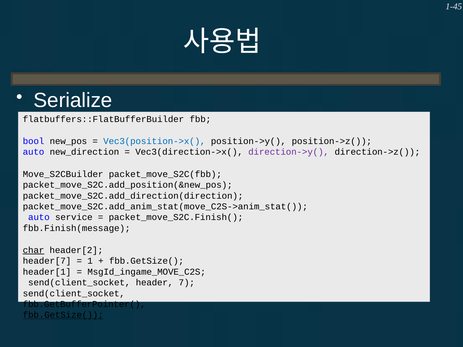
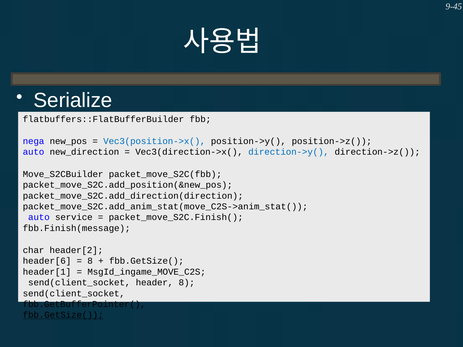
1-45: 1-45 -> 9-45
bool: bool -> nega
direction->y( colour: purple -> blue
char underline: present -> none
header[7: header[7 -> header[6
1 at (90, 261): 1 -> 8
header 7: 7 -> 8
